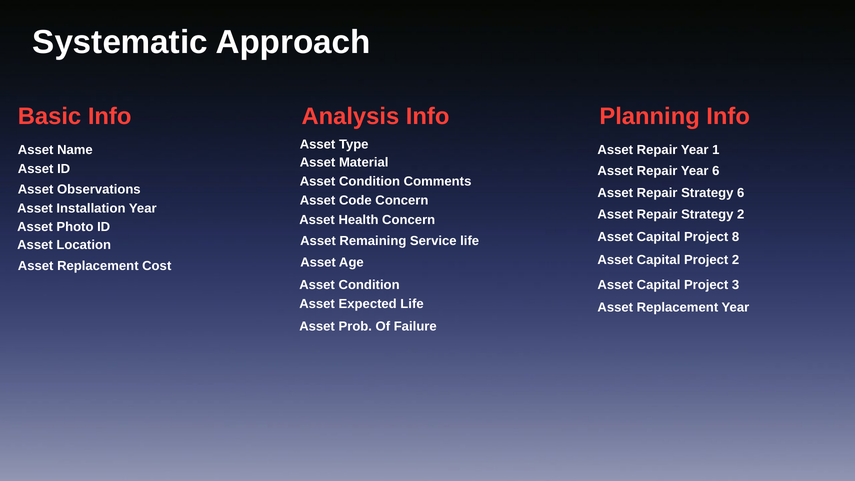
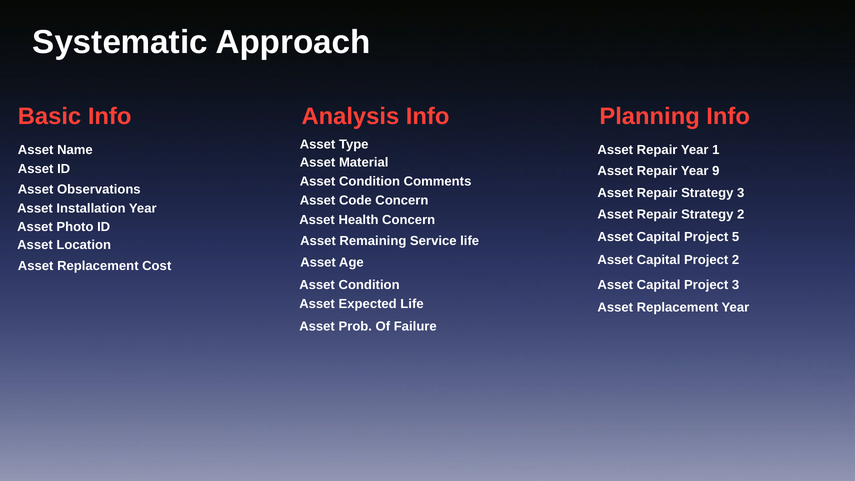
Year 6: 6 -> 9
Strategy 6: 6 -> 3
8: 8 -> 5
